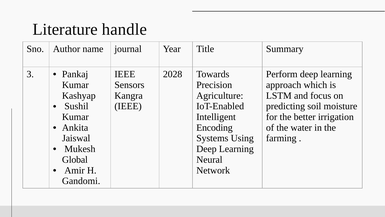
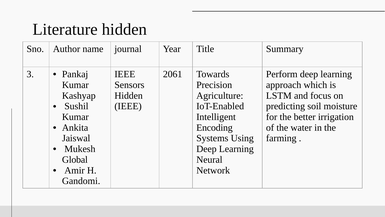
Literature handle: handle -> hidden
2028: 2028 -> 2061
Kangra at (129, 95): Kangra -> Hidden
